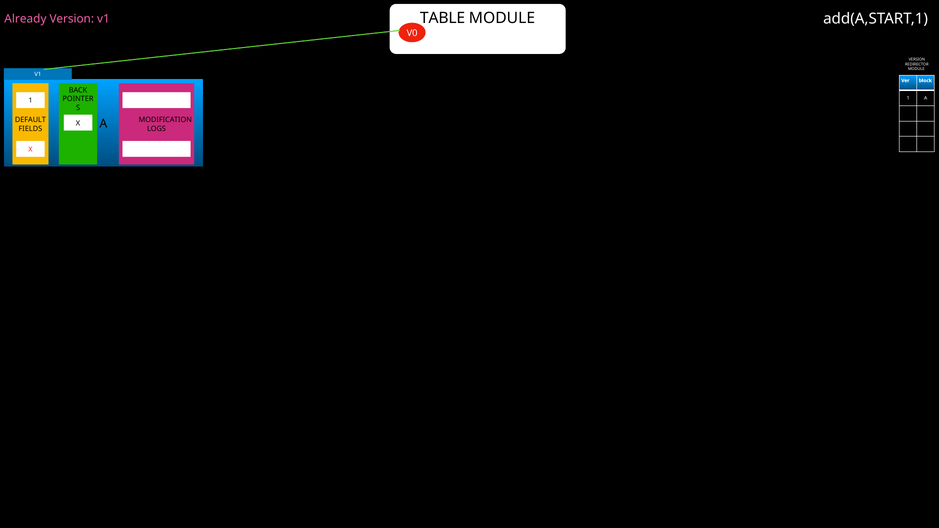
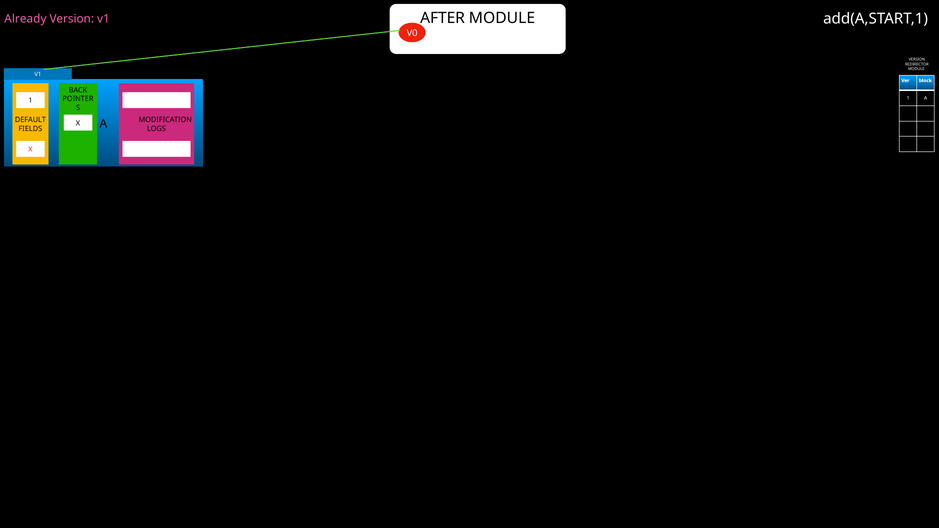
TABLE: TABLE -> AFTER
